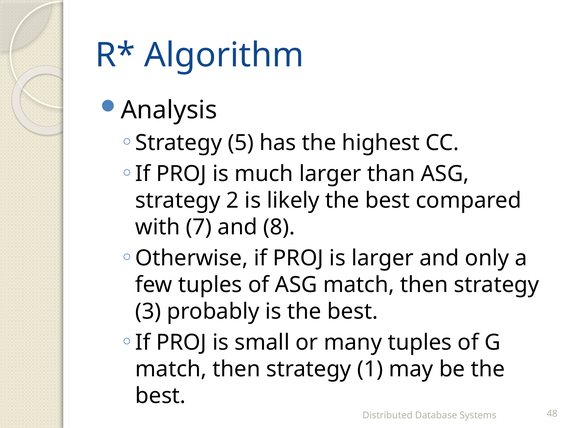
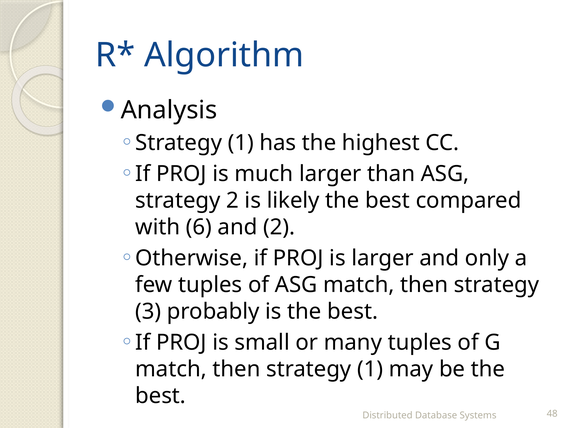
5 at (241, 143): 5 -> 1
7: 7 -> 6
and 8: 8 -> 2
